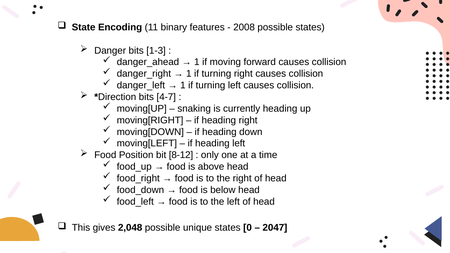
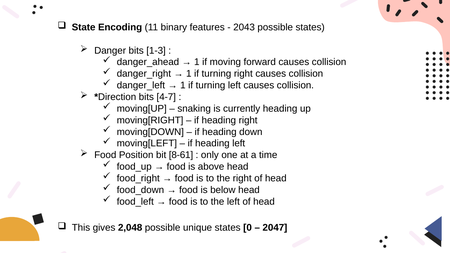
2008: 2008 -> 2043
8-12: 8-12 -> 8-61
